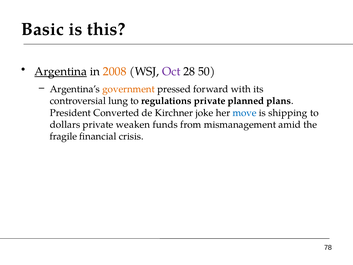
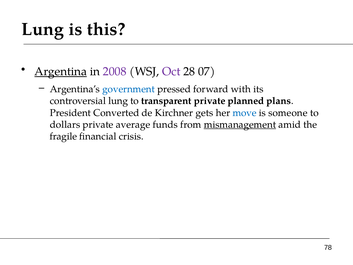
Basic at (43, 29): Basic -> Lung
2008 colour: orange -> purple
50: 50 -> 07
government colour: orange -> blue
regulations: regulations -> transparent
joke: joke -> gets
shipping: shipping -> someone
weaken: weaken -> average
mismanagement underline: none -> present
